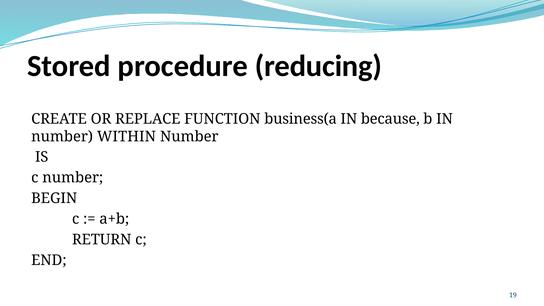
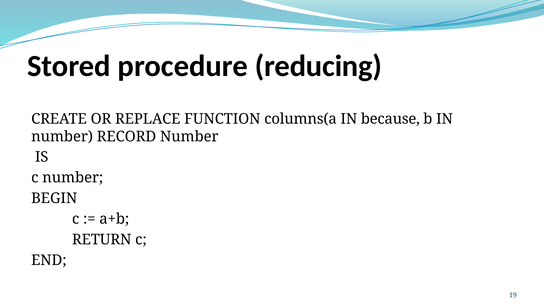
business(a: business(a -> columns(a
WITHIN: WITHIN -> RECORD
